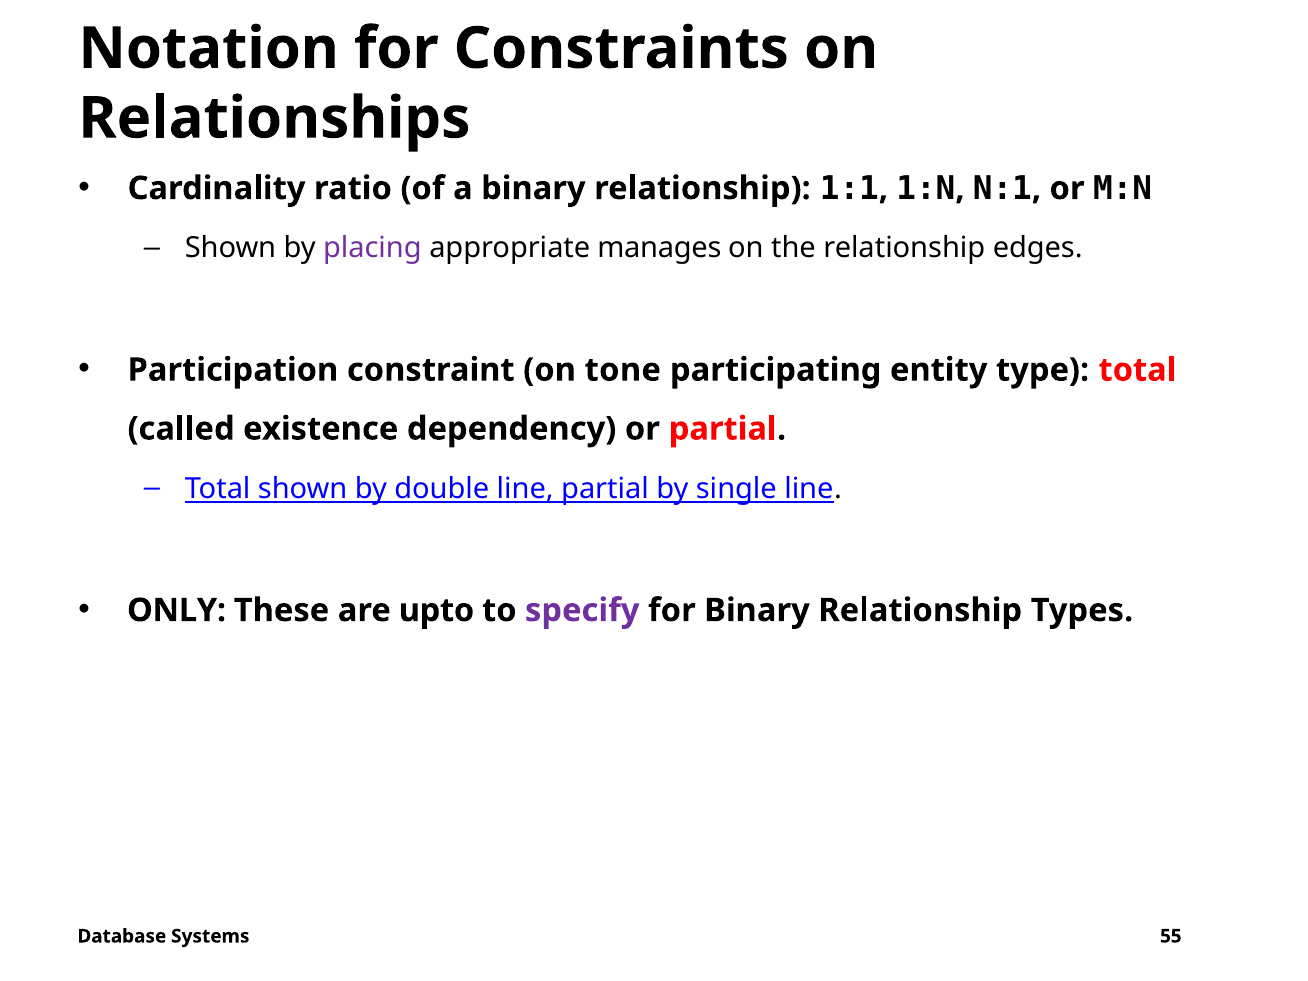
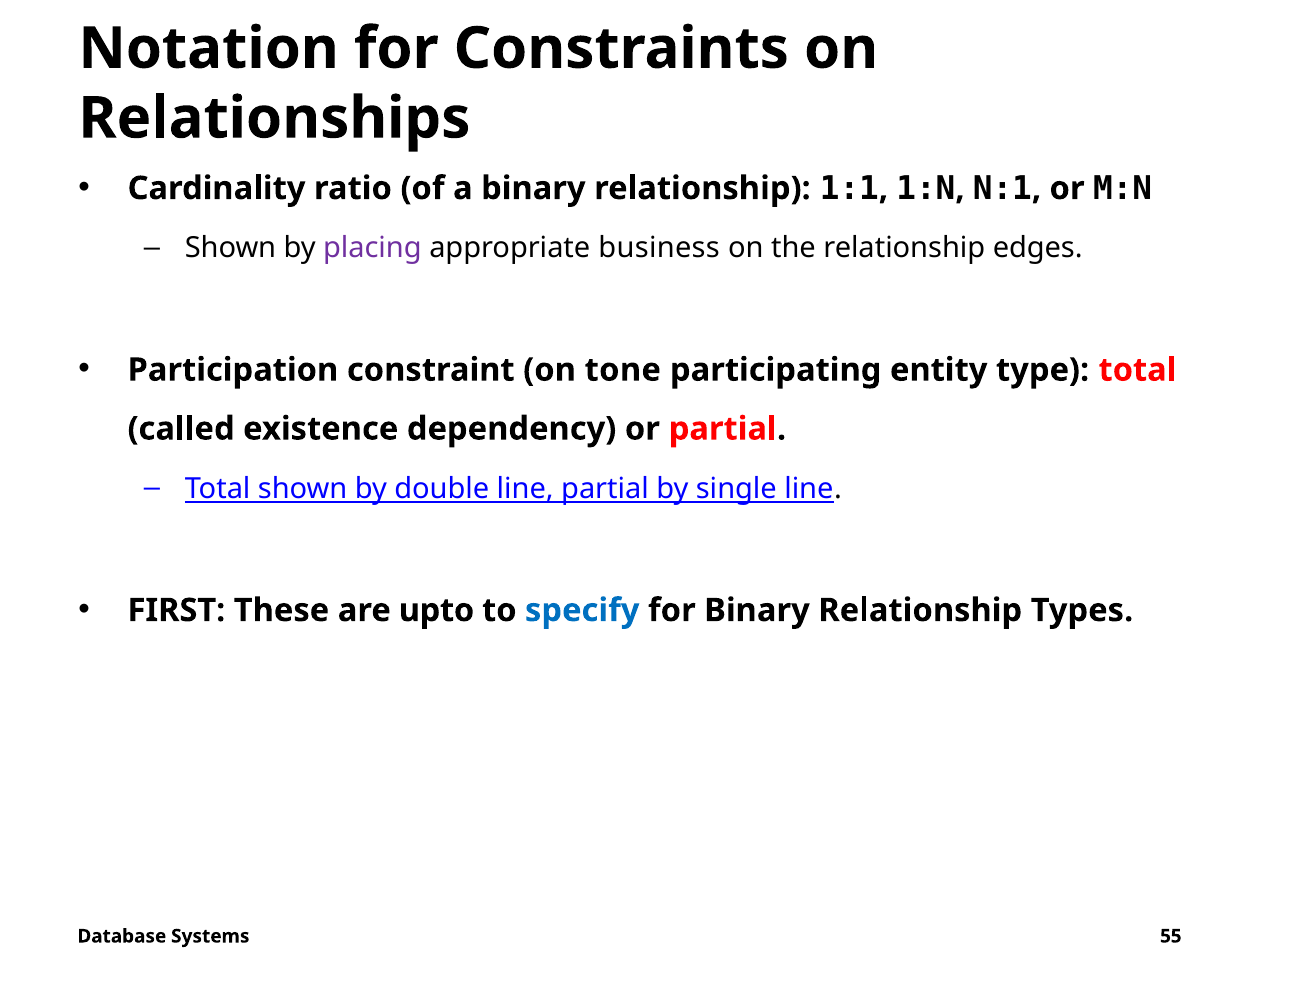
manages: manages -> business
ONLY: ONLY -> FIRST
specify colour: purple -> blue
